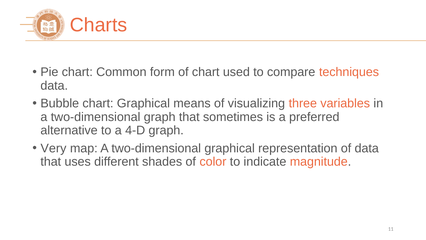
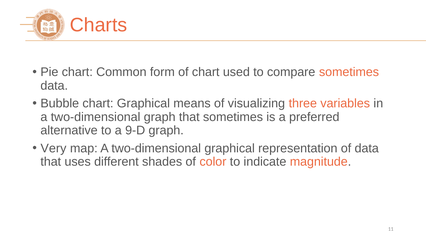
compare techniques: techniques -> sometimes
4-D: 4-D -> 9-D
